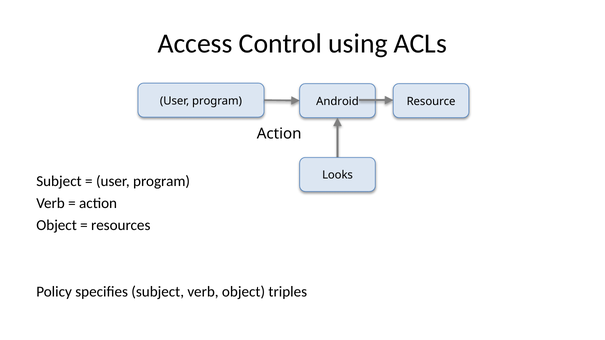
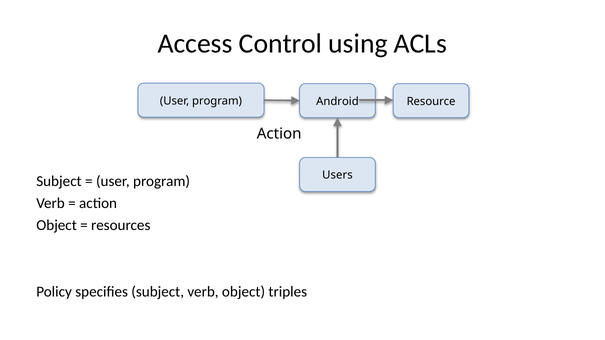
Looks: Looks -> Users
